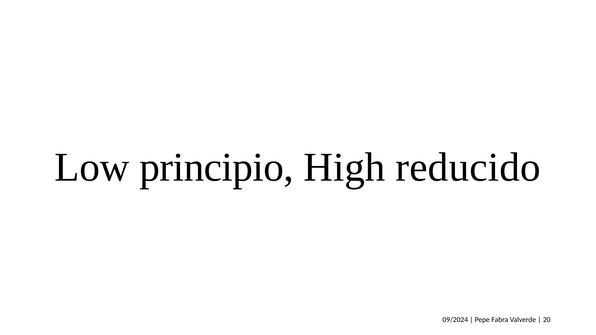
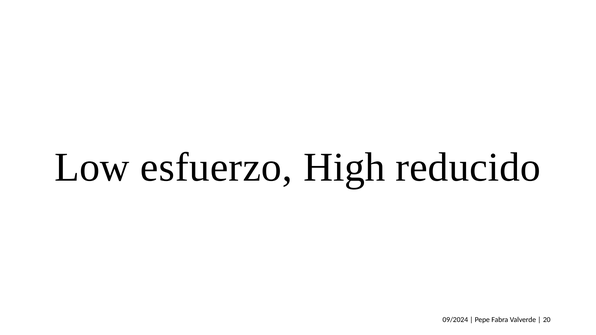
principio: principio -> esfuerzo
